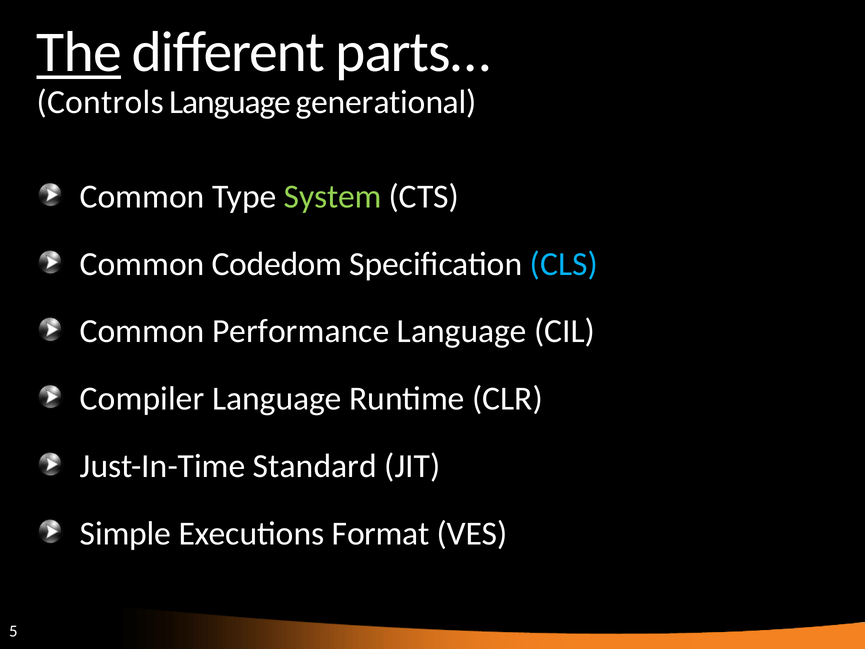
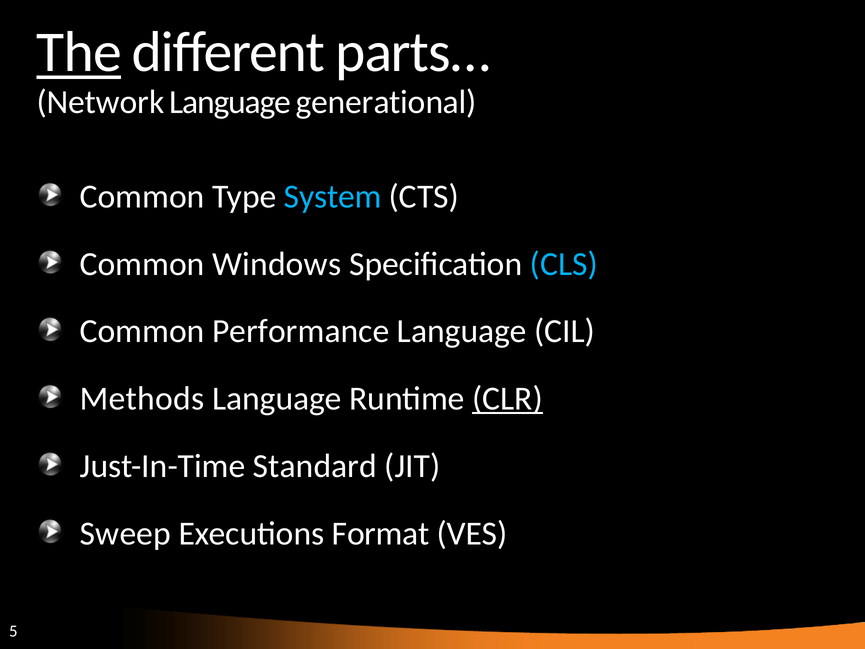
Controls: Controls -> Network
System colour: light green -> light blue
Codedom: Codedom -> Windows
Compiler: Compiler -> Methods
CLR underline: none -> present
Simple: Simple -> Sweep
